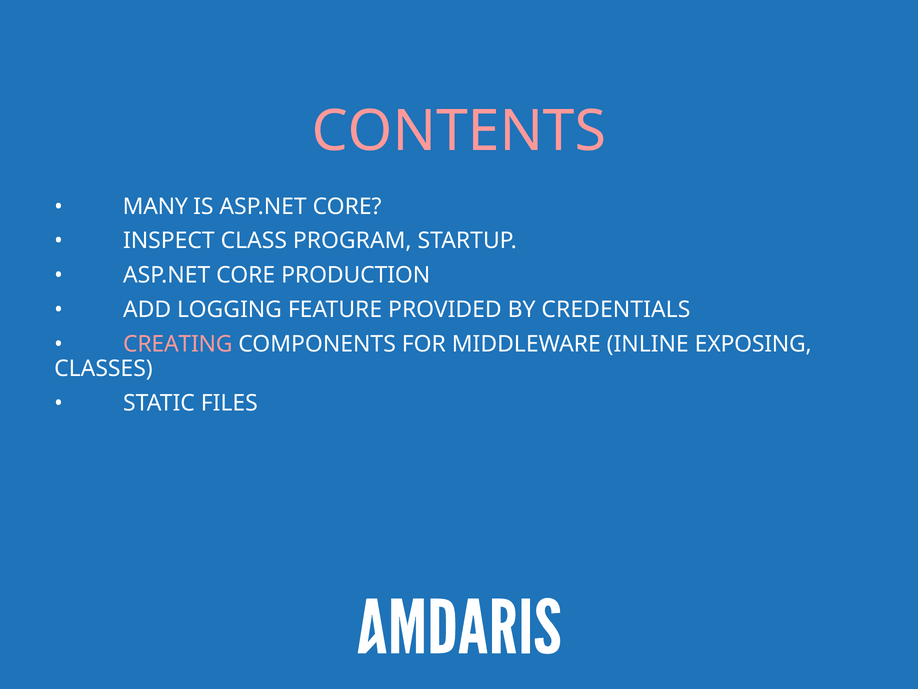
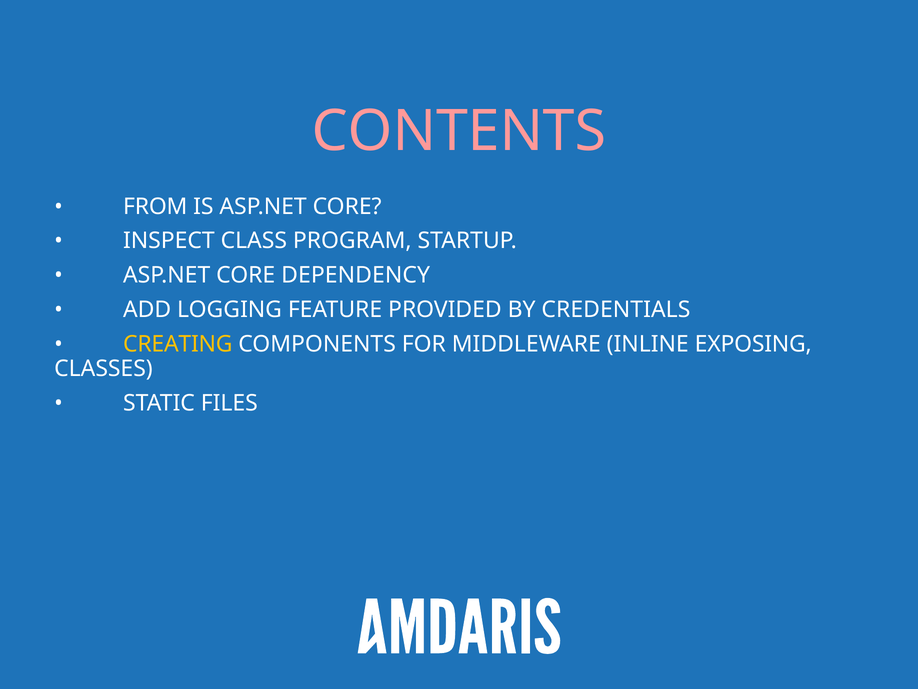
MANY: MANY -> FROM
PRODUCTION: PRODUCTION -> DEPENDENCY
CREATING colour: pink -> yellow
